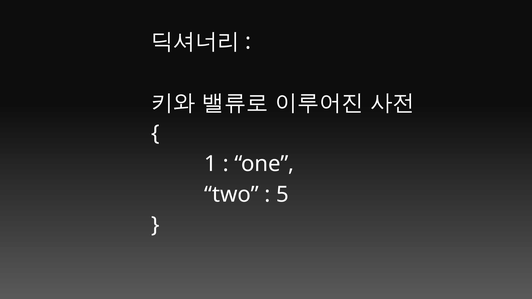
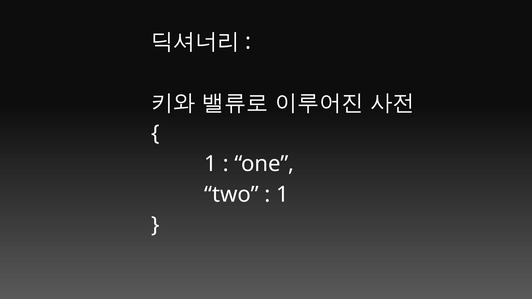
5 at (283, 195): 5 -> 1
